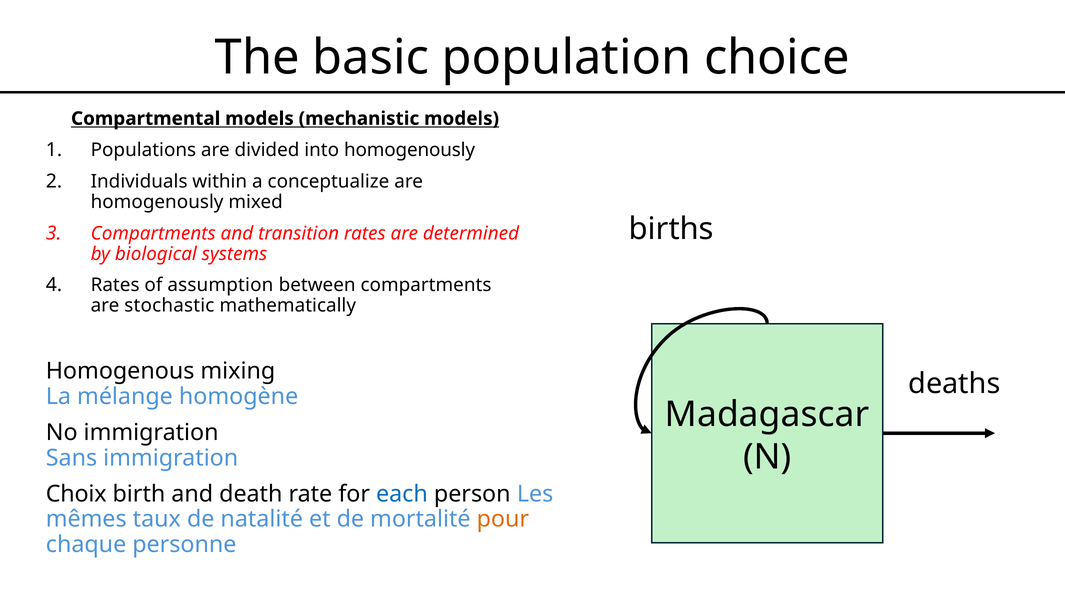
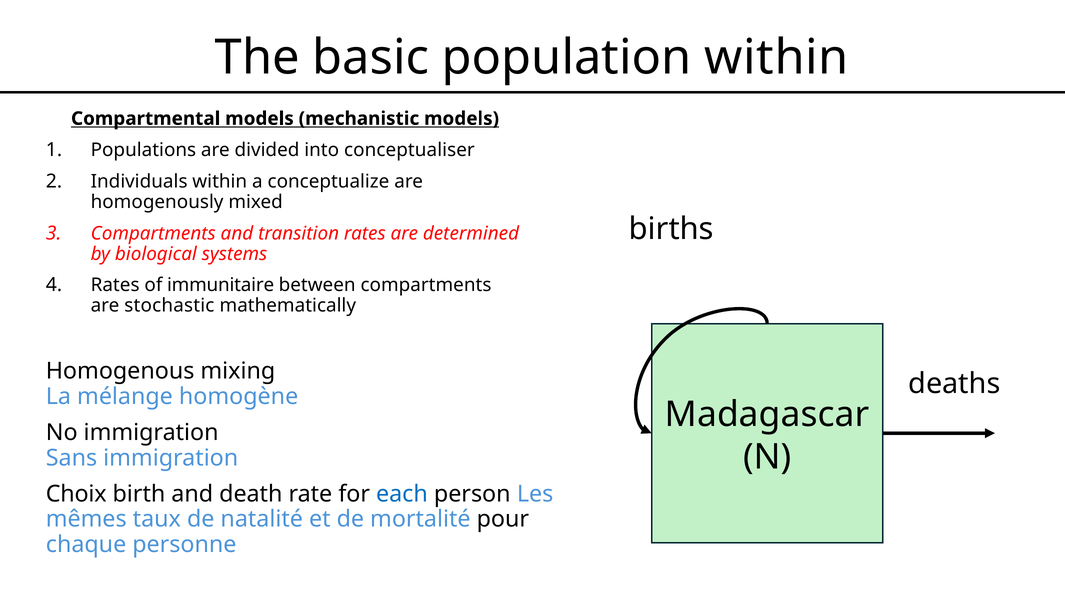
population choice: choice -> within
into homogenously: homogenously -> conceptualiser
assumption: assumption -> immunitaire
pour colour: orange -> black
